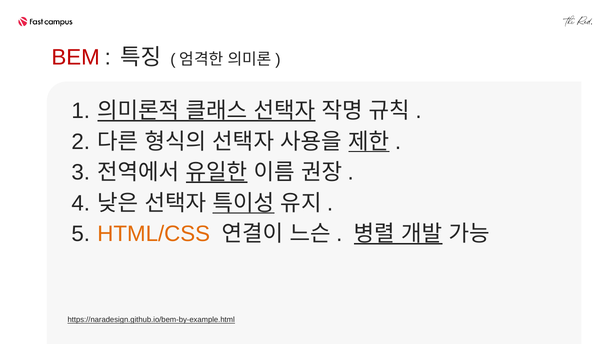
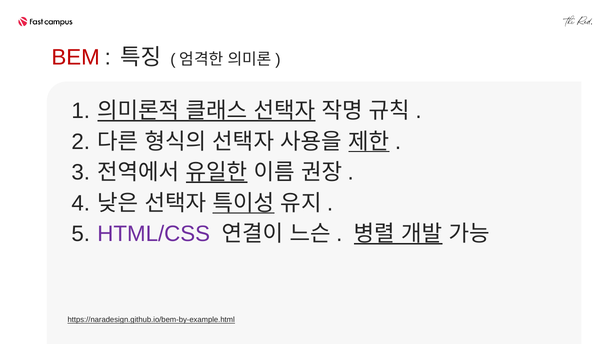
HTML/CSS colour: orange -> purple
